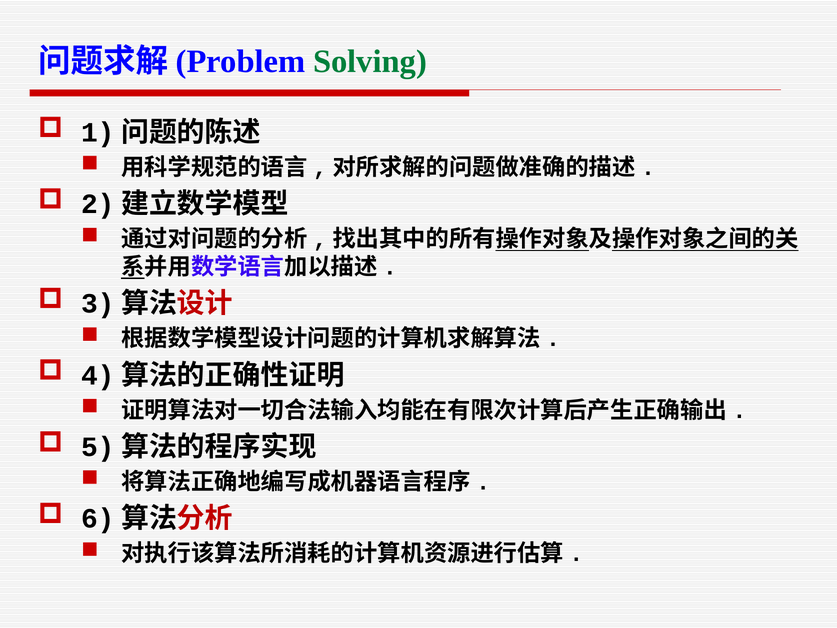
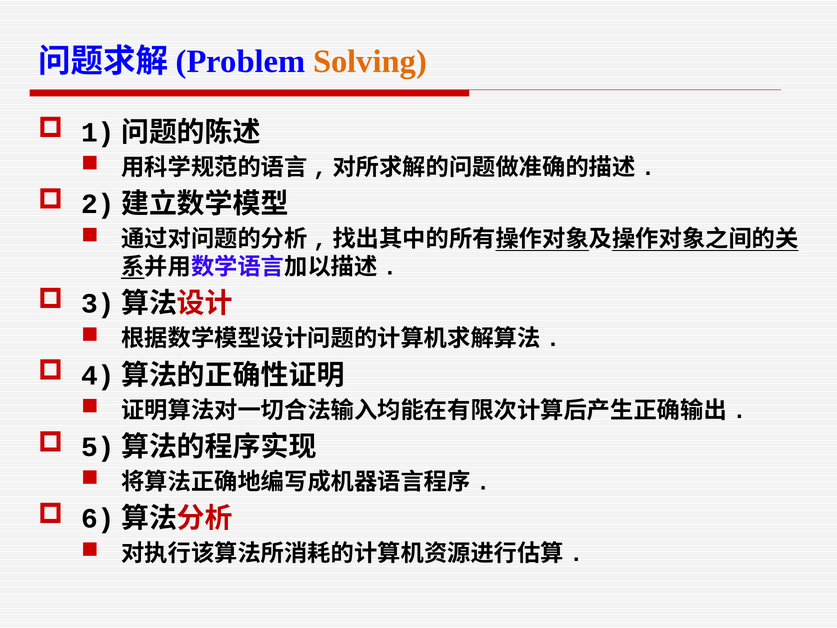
Solving colour: green -> orange
